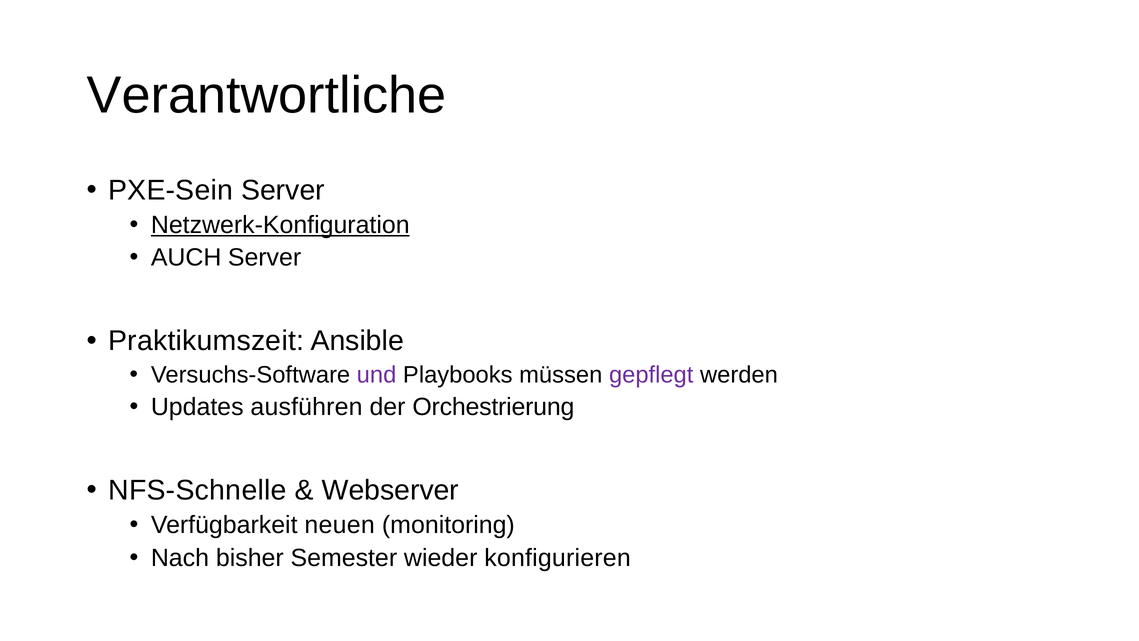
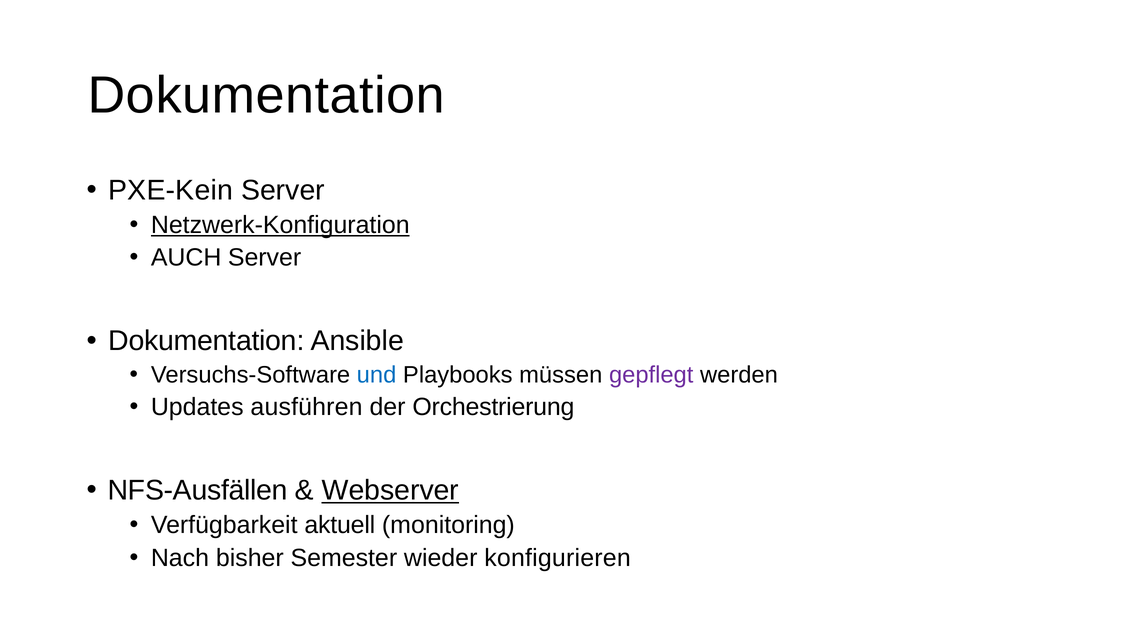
Verantwortliche at (267, 96): Verantwortliche -> Dokumentation
PXE-Sein: PXE-Sein -> PXE-Kein
Praktikumszeit at (206, 341): Praktikumszeit -> Dokumentation
und colour: purple -> blue
NFS-Schnelle: NFS-Schnelle -> NFS-Ausfällen
Webserver underline: none -> present
neuen: neuen -> aktuell
